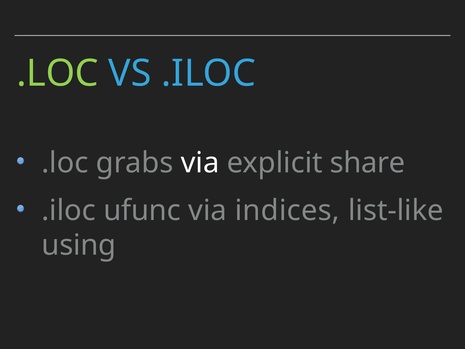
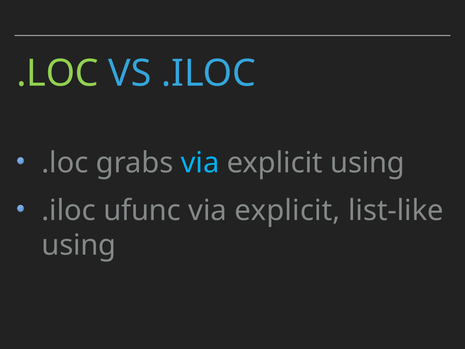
via at (200, 163) colour: white -> light blue
explicit share: share -> using
indices at (287, 210): indices -> explicit
